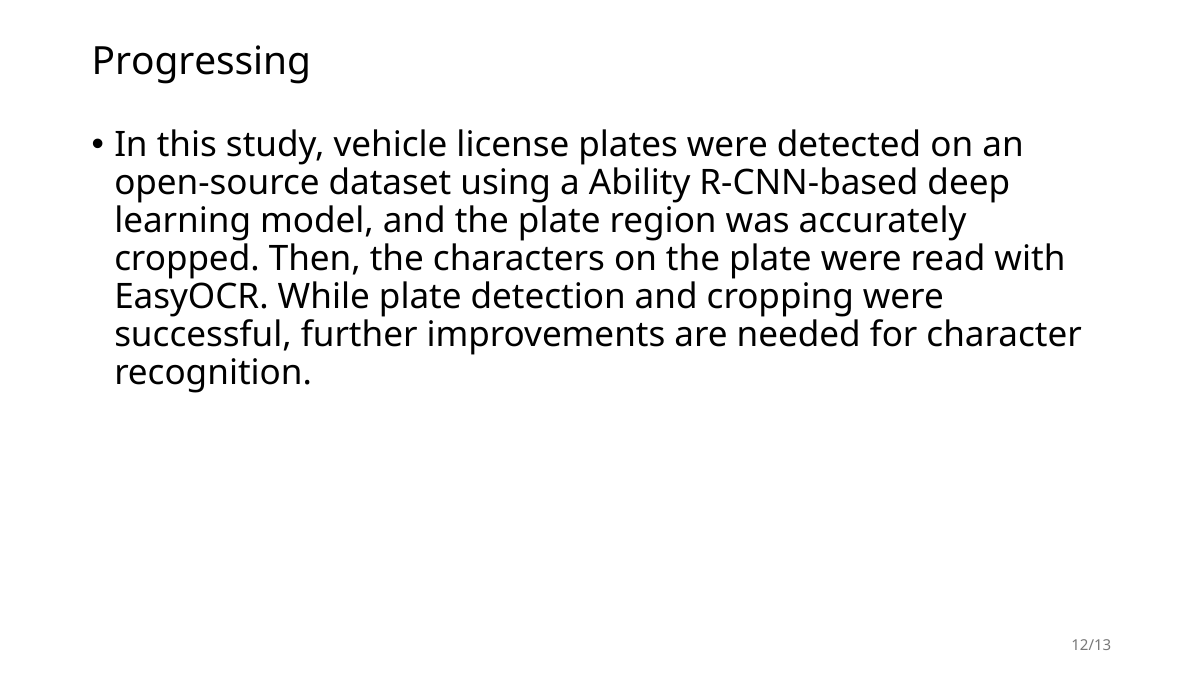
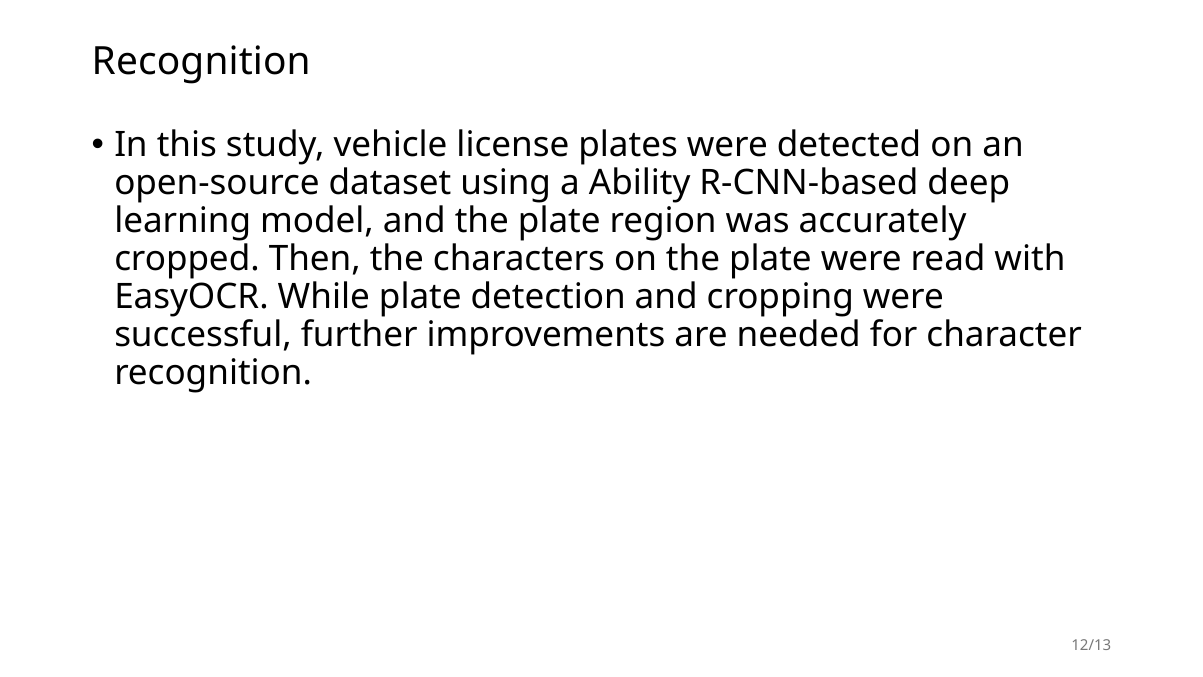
Progressing at (201, 61): Progressing -> Recognition
